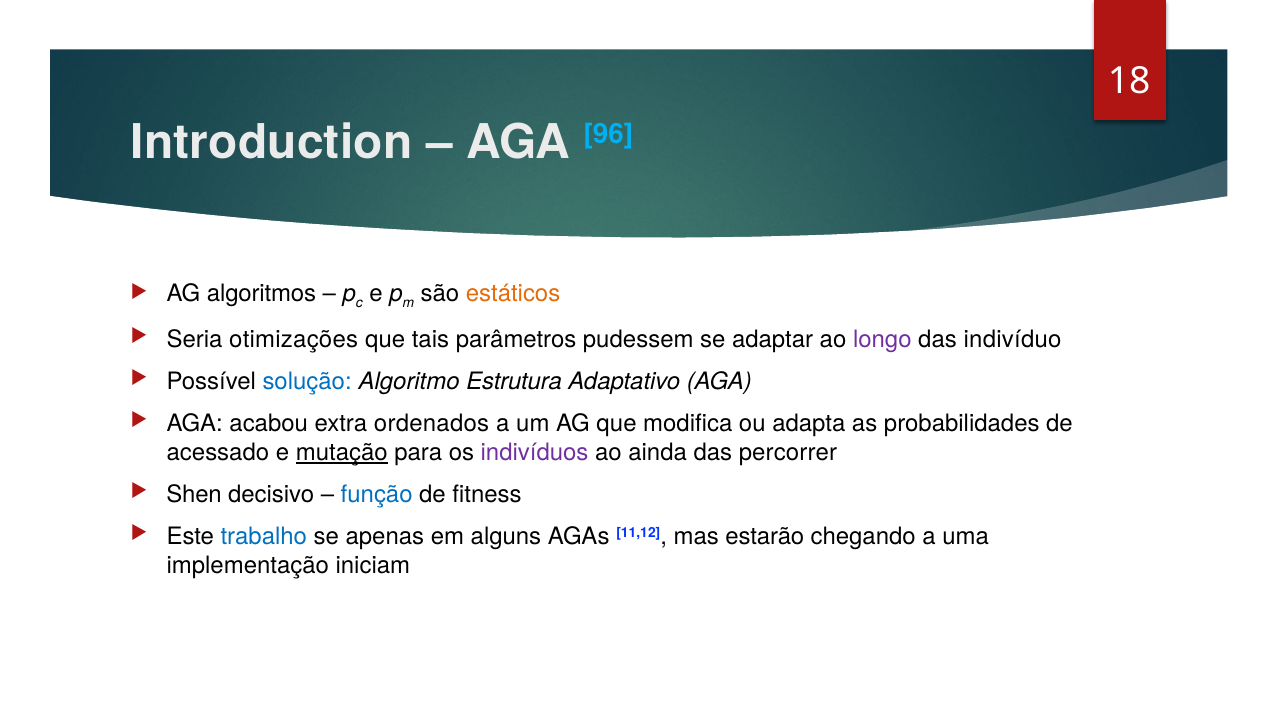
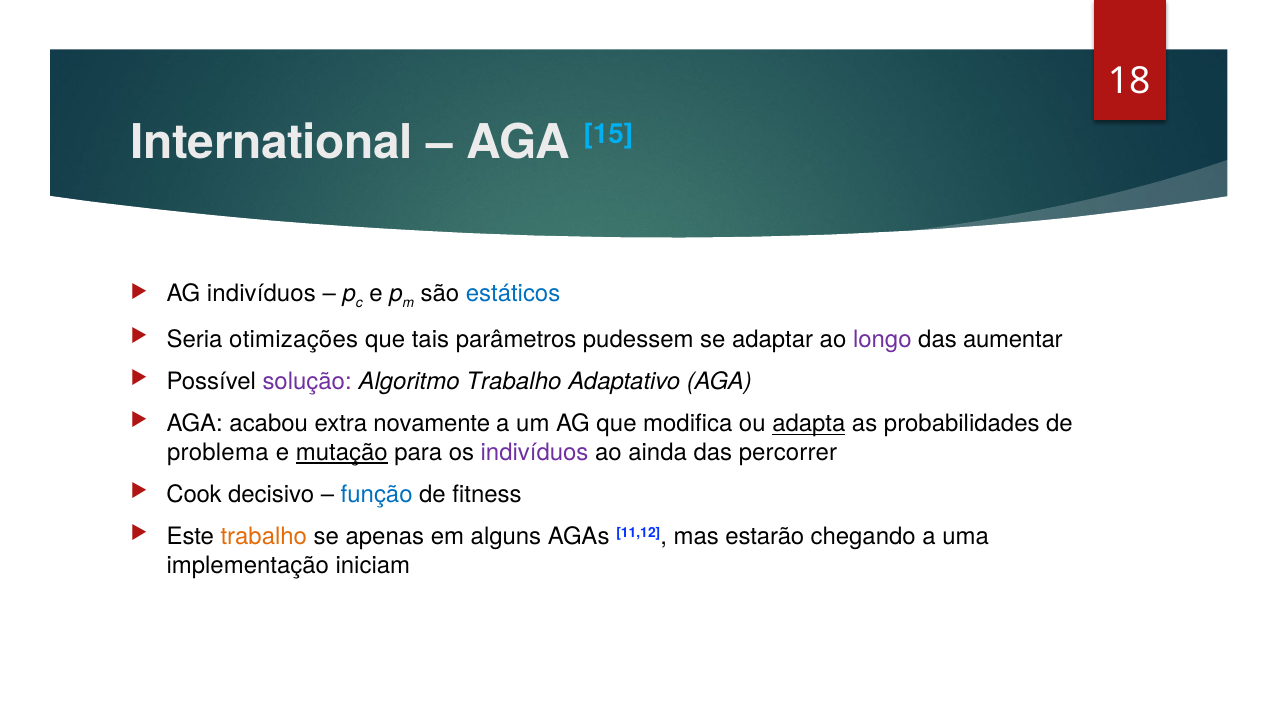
Introduction: Introduction -> International
96: 96 -> 15
AG algoritmos: algoritmos -> indivíduos
estáticos colour: orange -> blue
indivíduo: indivíduo -> aumentar
solução colour: blue -> purple
Algoritmo Estrutura: Estrutura -> Trabalho
ordenados: ordenados -> novamente
adapta underline: none -> present
acessado: acessado -> problema
Shen: Shen -> Cook
trabalho at (264, 537) colour: blue -> orange
